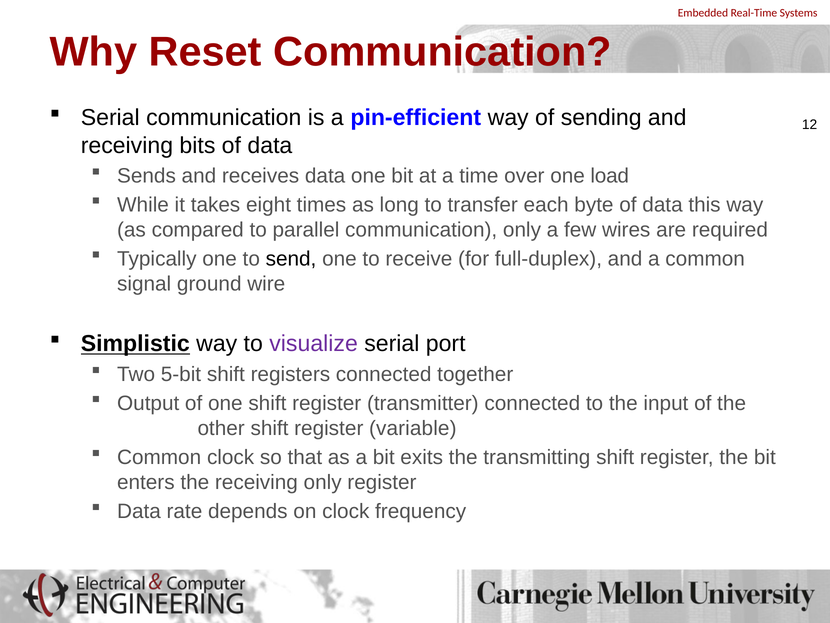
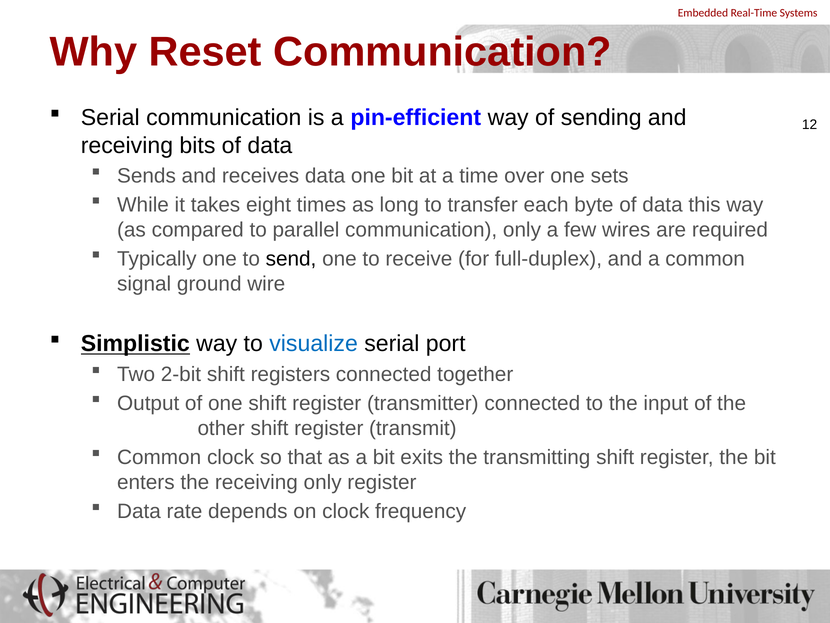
load: load -> sets
visualize colour: purple -> blue
5-bit: 5-bit -> 2-bit
variable: variable -> transmit
